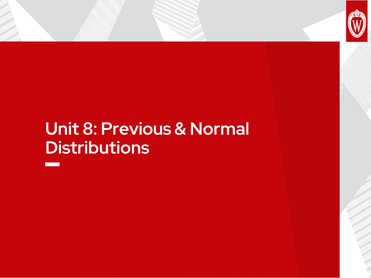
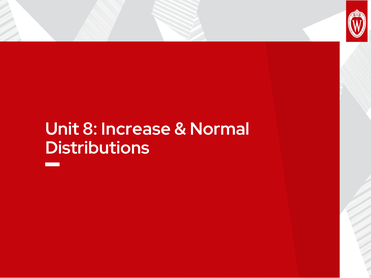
Previous: Previous -> Increase
